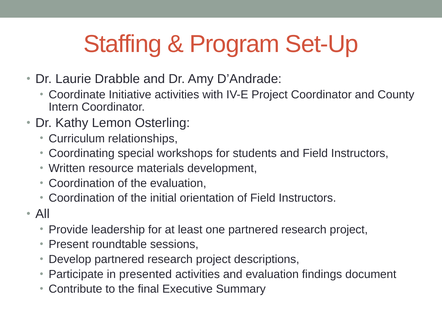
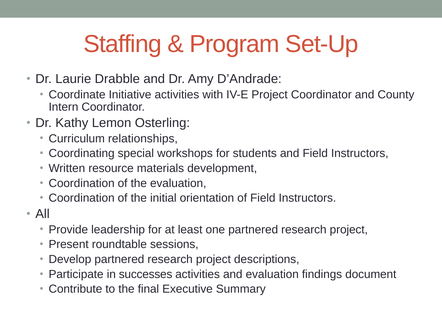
presented: presented -> successes
